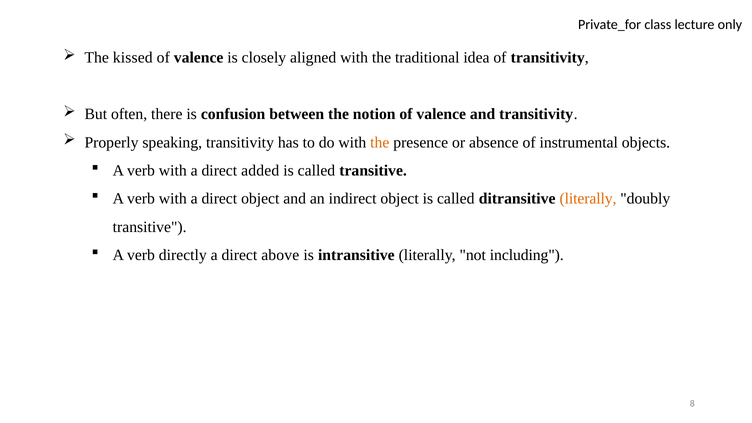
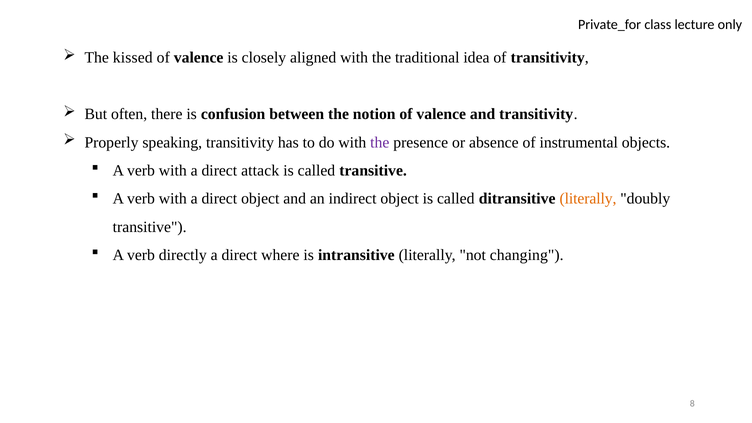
the at (380, 142) colour: orange -> purple
added: added -> attack
above: above -> where
including: including -> changing
